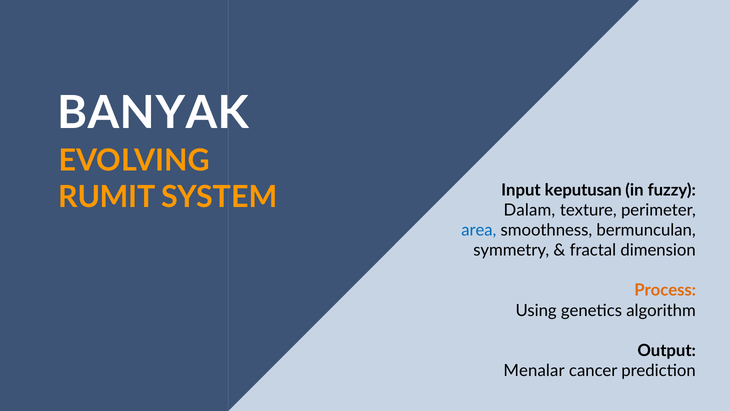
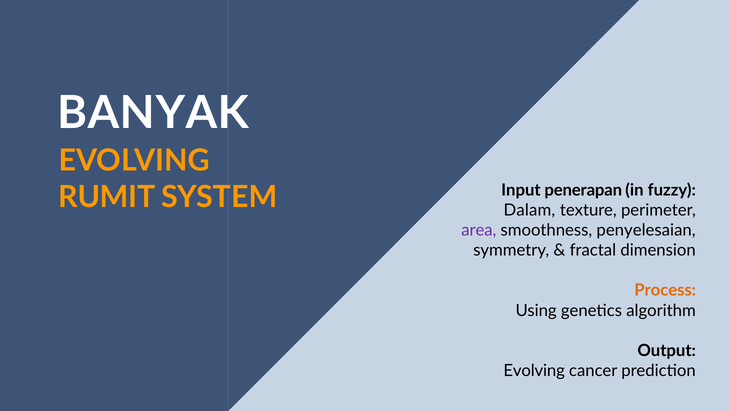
keputusan: keputusan -> penerapan
area at (479, 230) colour: blue -> purple
bermunculan: bermunculan -> penyelesaian
Menalar at (534, 371): Menalar -> Evolving
